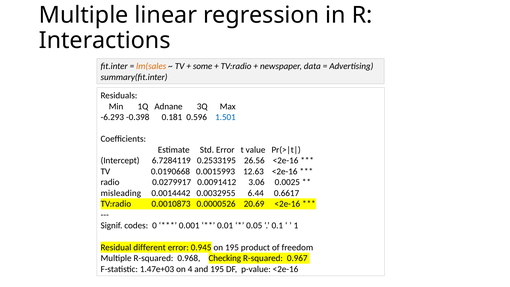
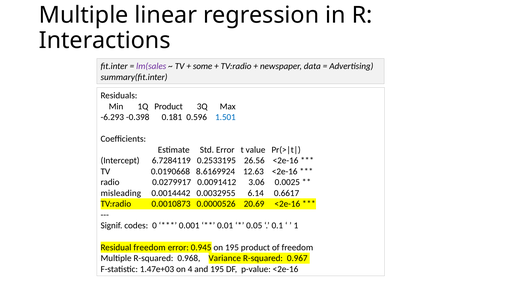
lm(sales colour: orange -> purple
1Q Adnane: Adnane -> Product
0.0015993: 0.0015993 -> 8.6169924
6.44: 6.44 -> 6.14
Residual different: different -> freedom
Checking: Checking -> Variance
